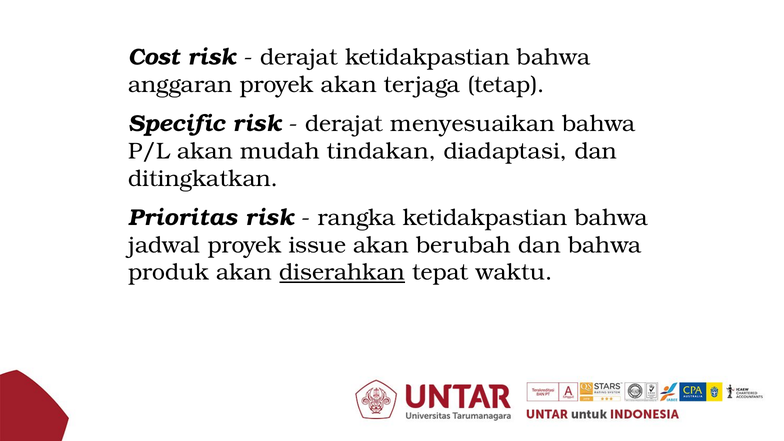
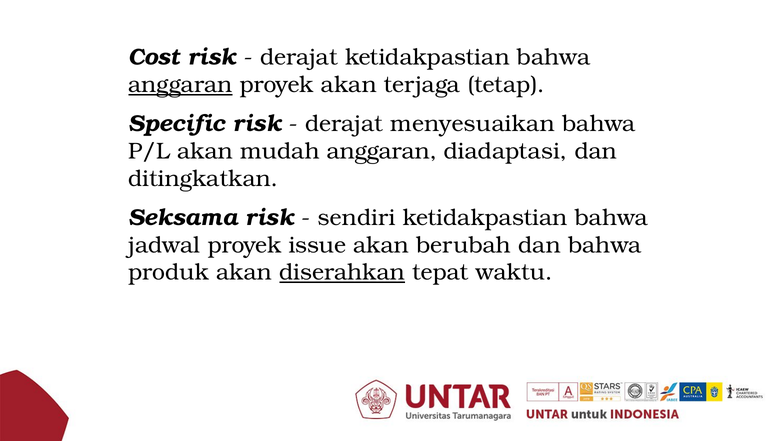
anggaran at (180, 85) underline: none -> present
mudah tindakan: tindakan -> anggaran
Prioritas: Prioritas -> Seksama
rangka: rangka -> sendiri
